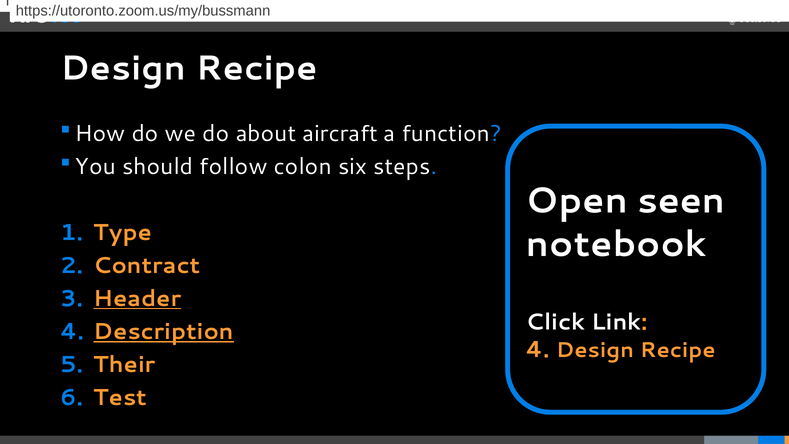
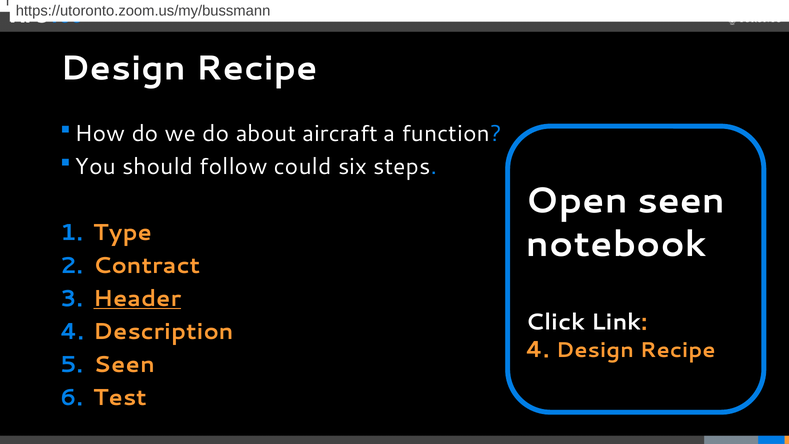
colon: colon -> could
Description underline: present -> none
Their at (124, 365): Their -> Seen
